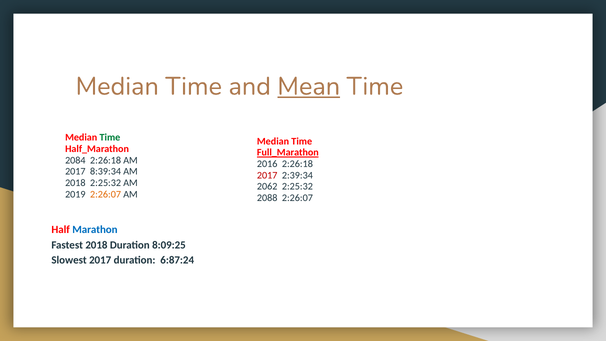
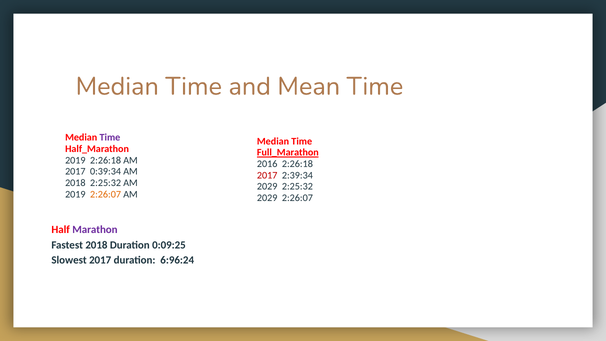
Mean underline: present -> none
Time at (110, 138) colour: green -> purple
2084 at (75, 160): 2084 -> 2019
8:39:34: 8:39:34 -> 0:39:34
2062 at (267, 186): 2062 -> 2029
2088 at (267, 198): 2088 -> 2029
Marathon colour: blue -> purple
8:09:25: 8:09:25 -> 0:09:25
6:87:24: 6:87:24 -> 6:96:24
